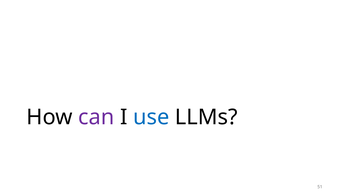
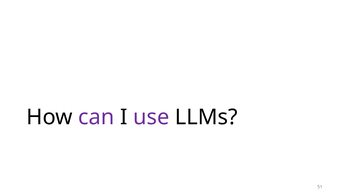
use colour: blue -> purple
